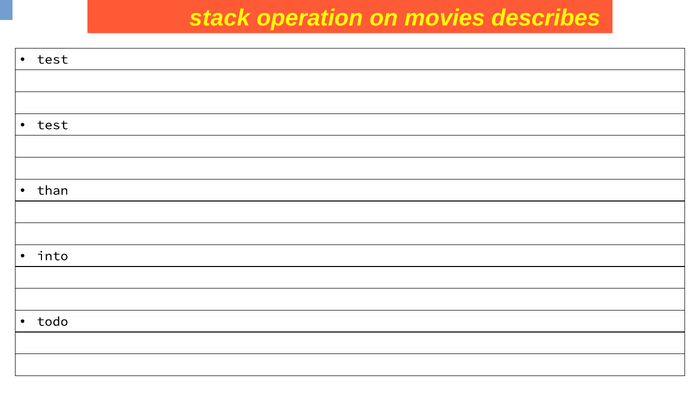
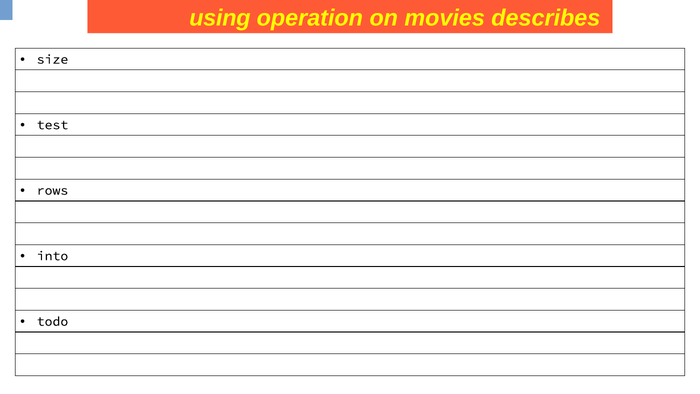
stack: stack -> using
test at (52, 59): test -> size
than: than -> rows
